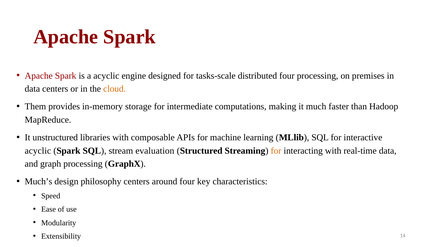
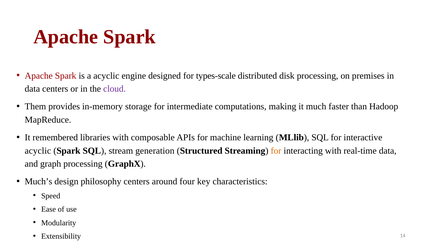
tasks-scale: tasks-scale -> types-scale
distributed four: four -> disk
cloud colour: orange -> purple
unstructured: unstructured -> remembered
evaluation: evaluation -> generation
